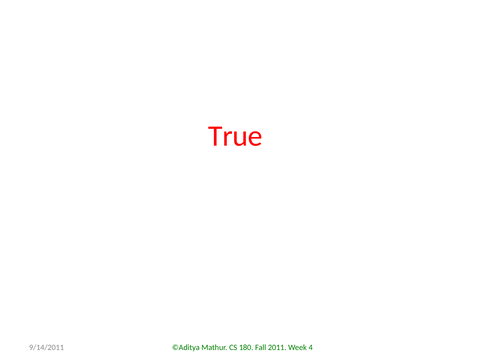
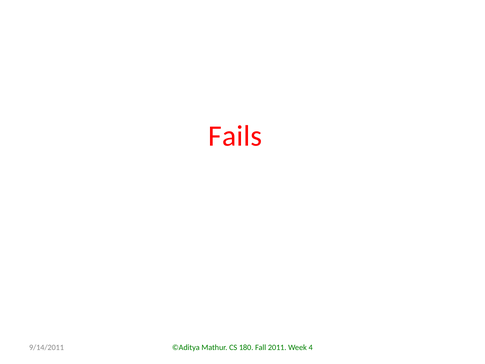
True: True -> Fails
